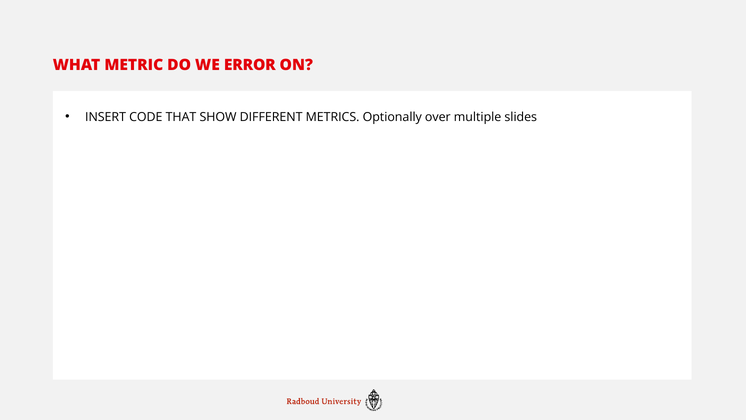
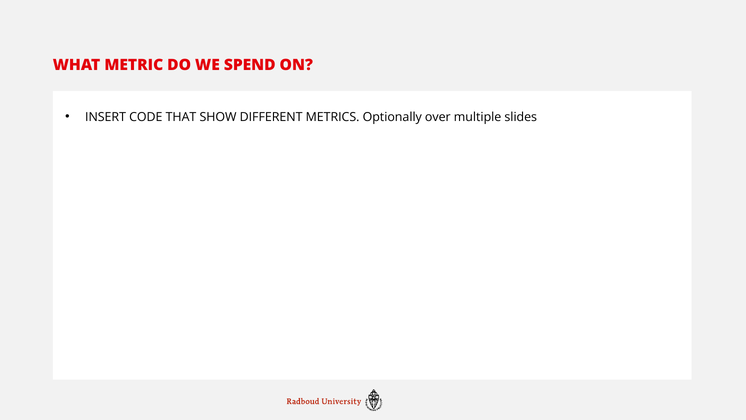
ERROR: ERROR -> SPEND
